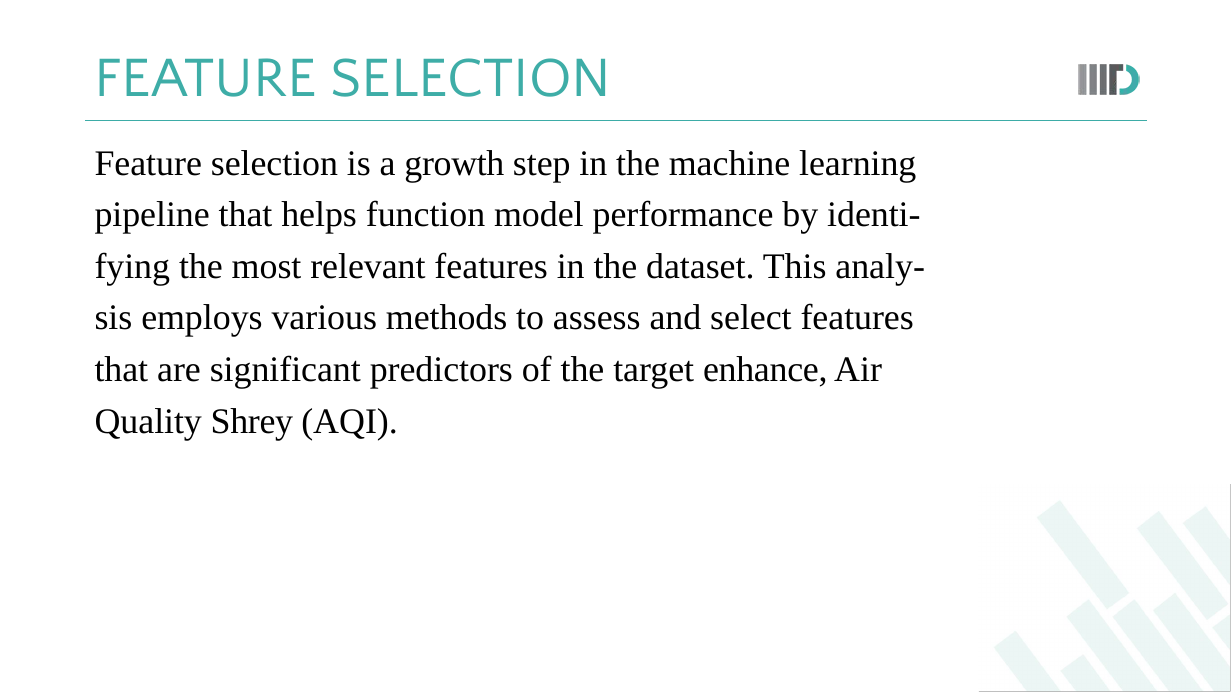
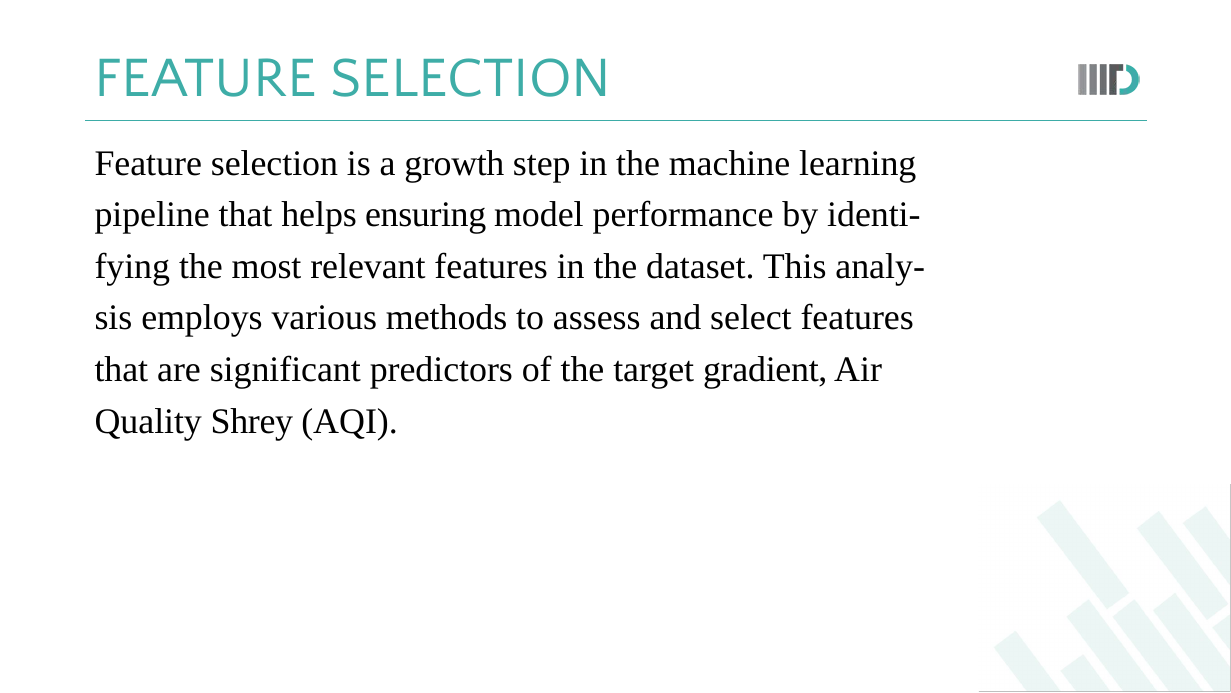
function: function -> ensuring
enhance: enhance -> gradient
